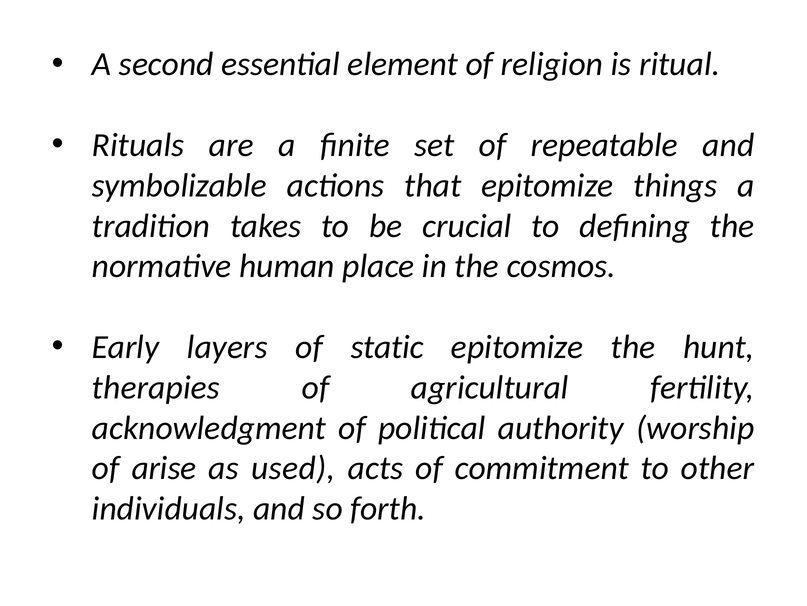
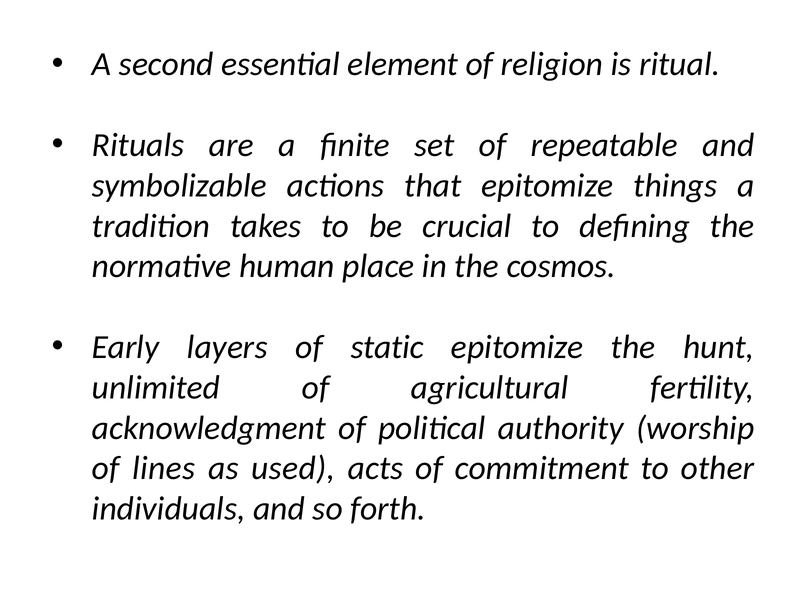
therapies: therapies -> unlimited
arise: arise -> lines
